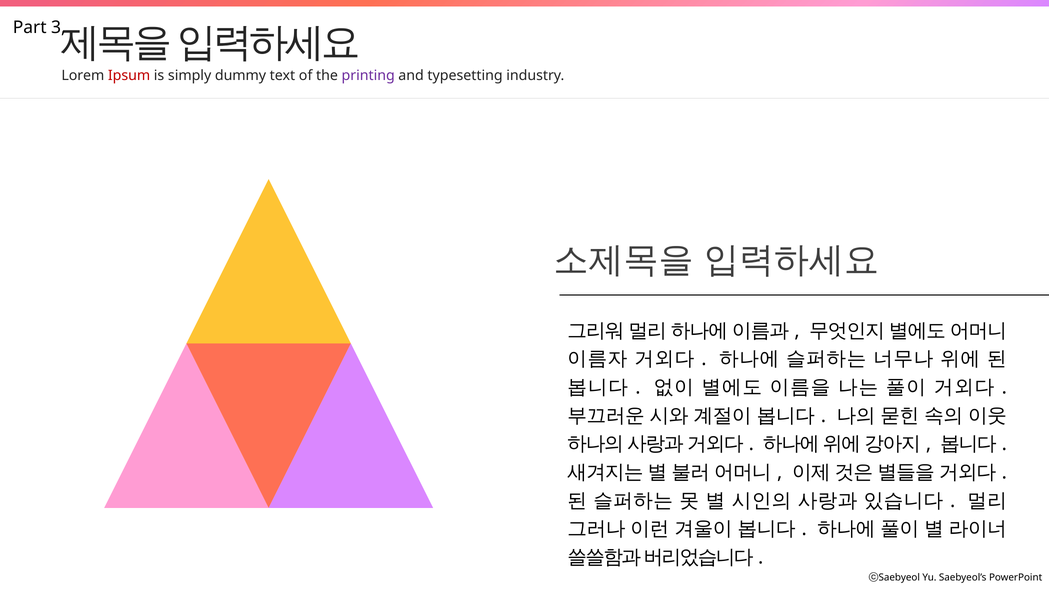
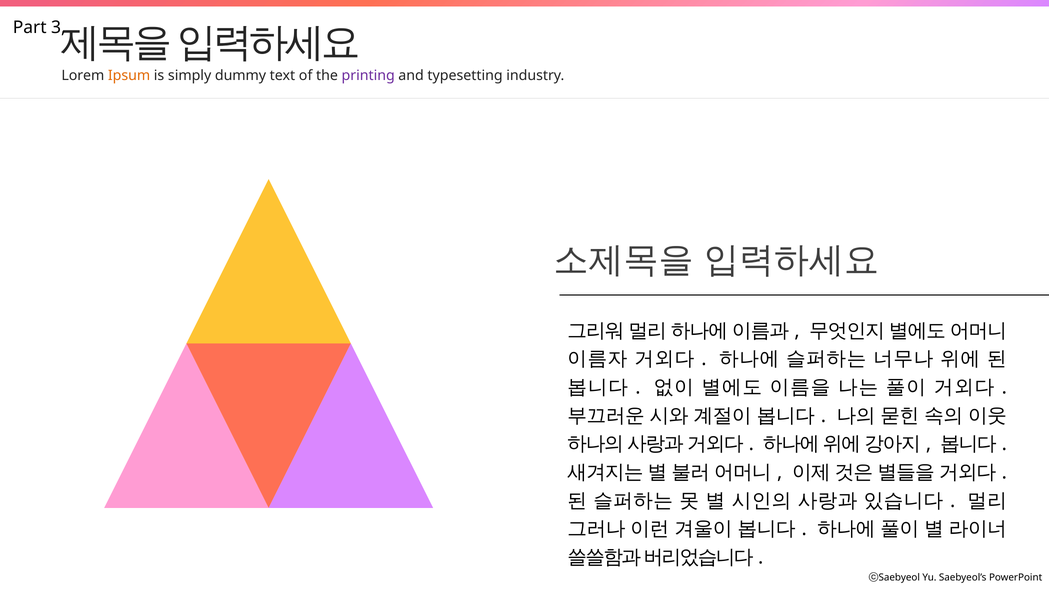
Ipsum colour: red -> orange
